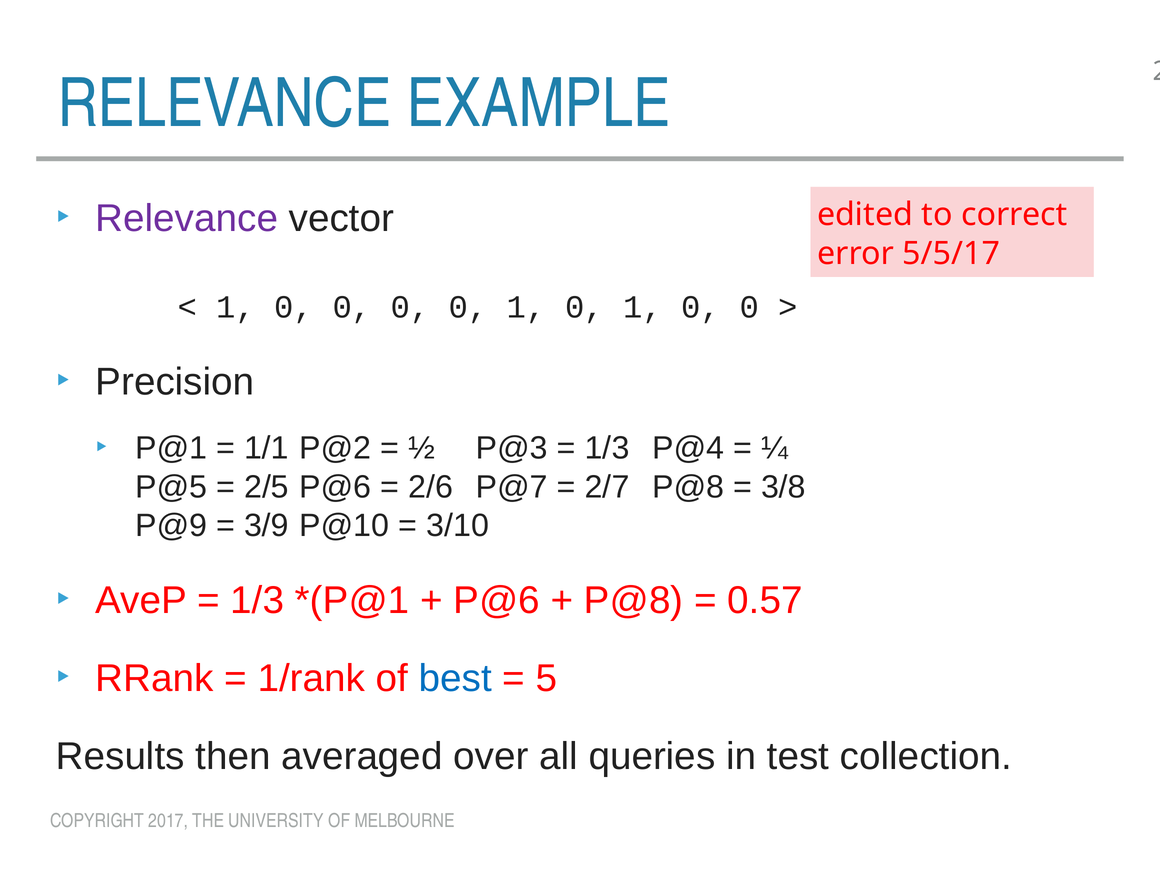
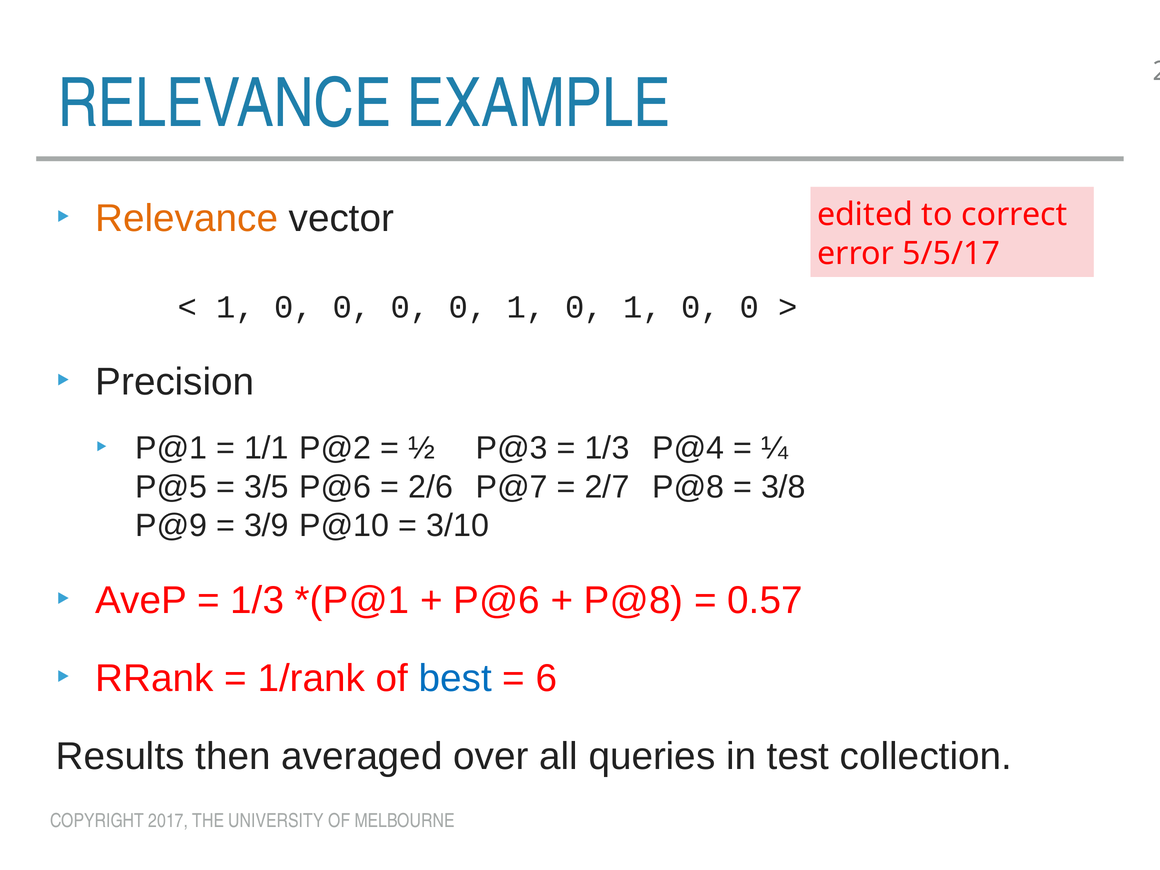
Relevance at (187, 219) colour: purple -> orange
2/5: 2/5 -> 3/5
5: 5 -> 6
